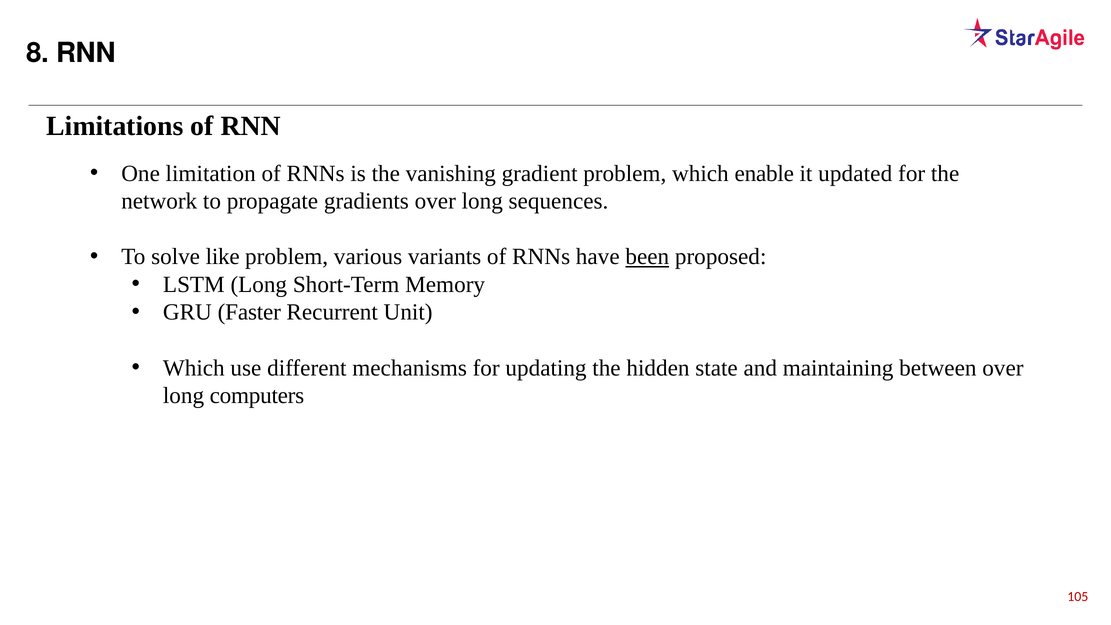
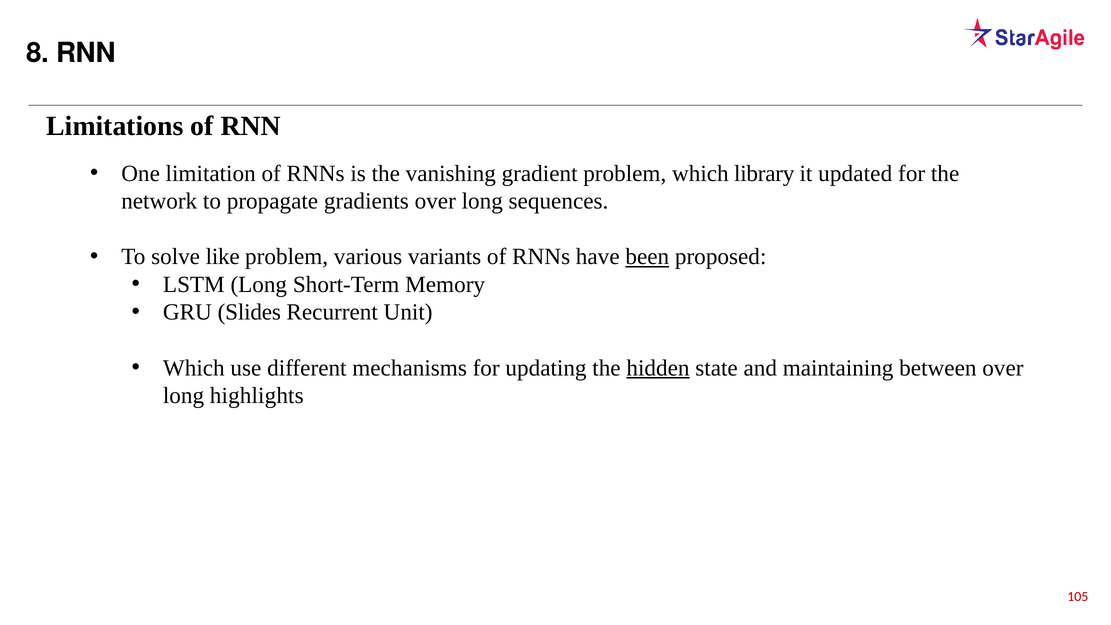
enable: enable -> library
Faster: Faster -> Slides
hidden underline: none -> present
computers: computers -> highlights
